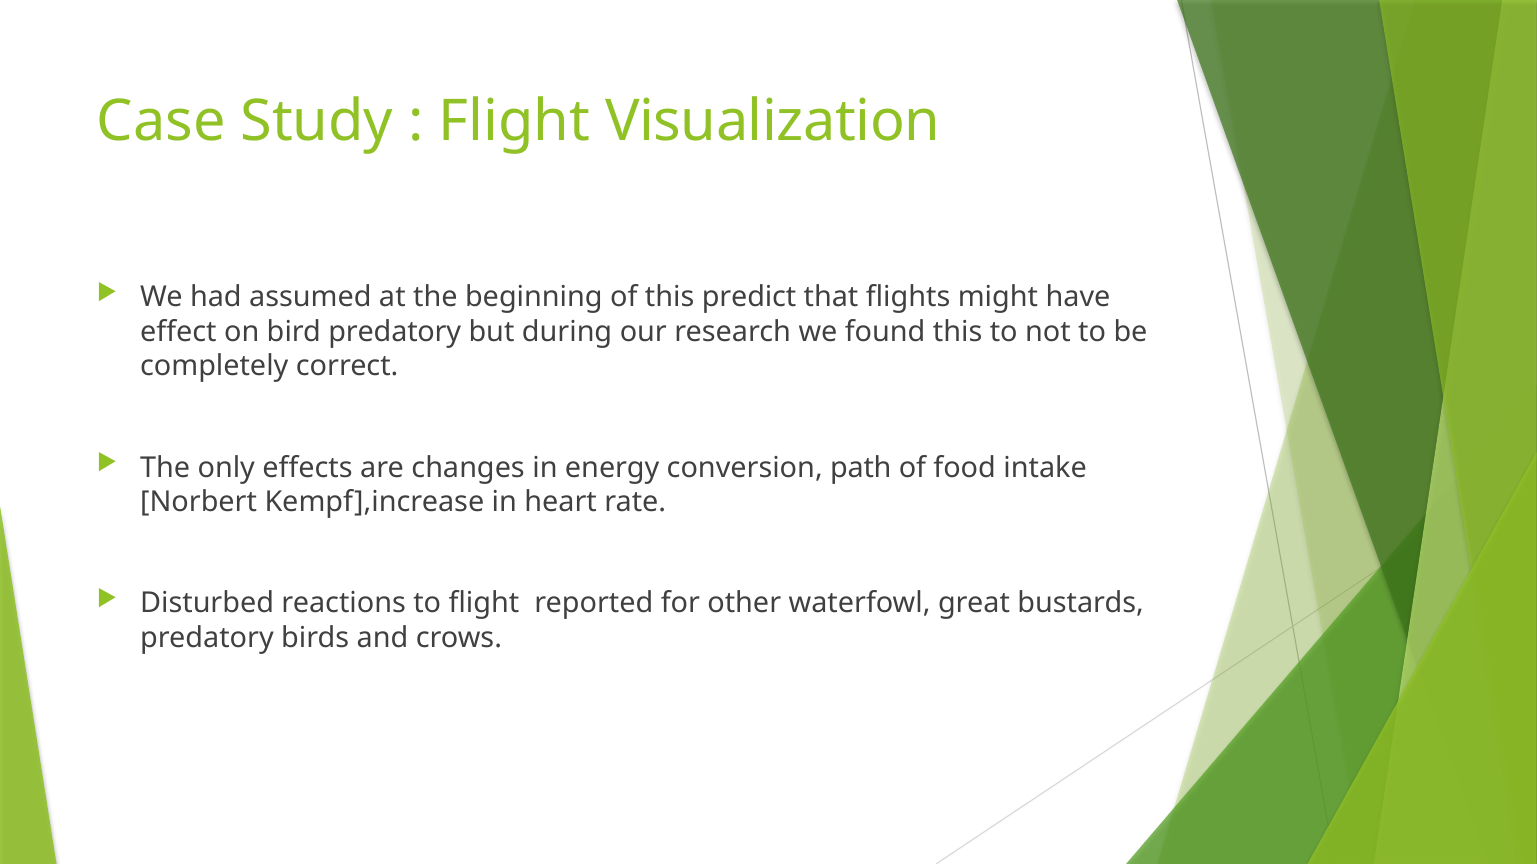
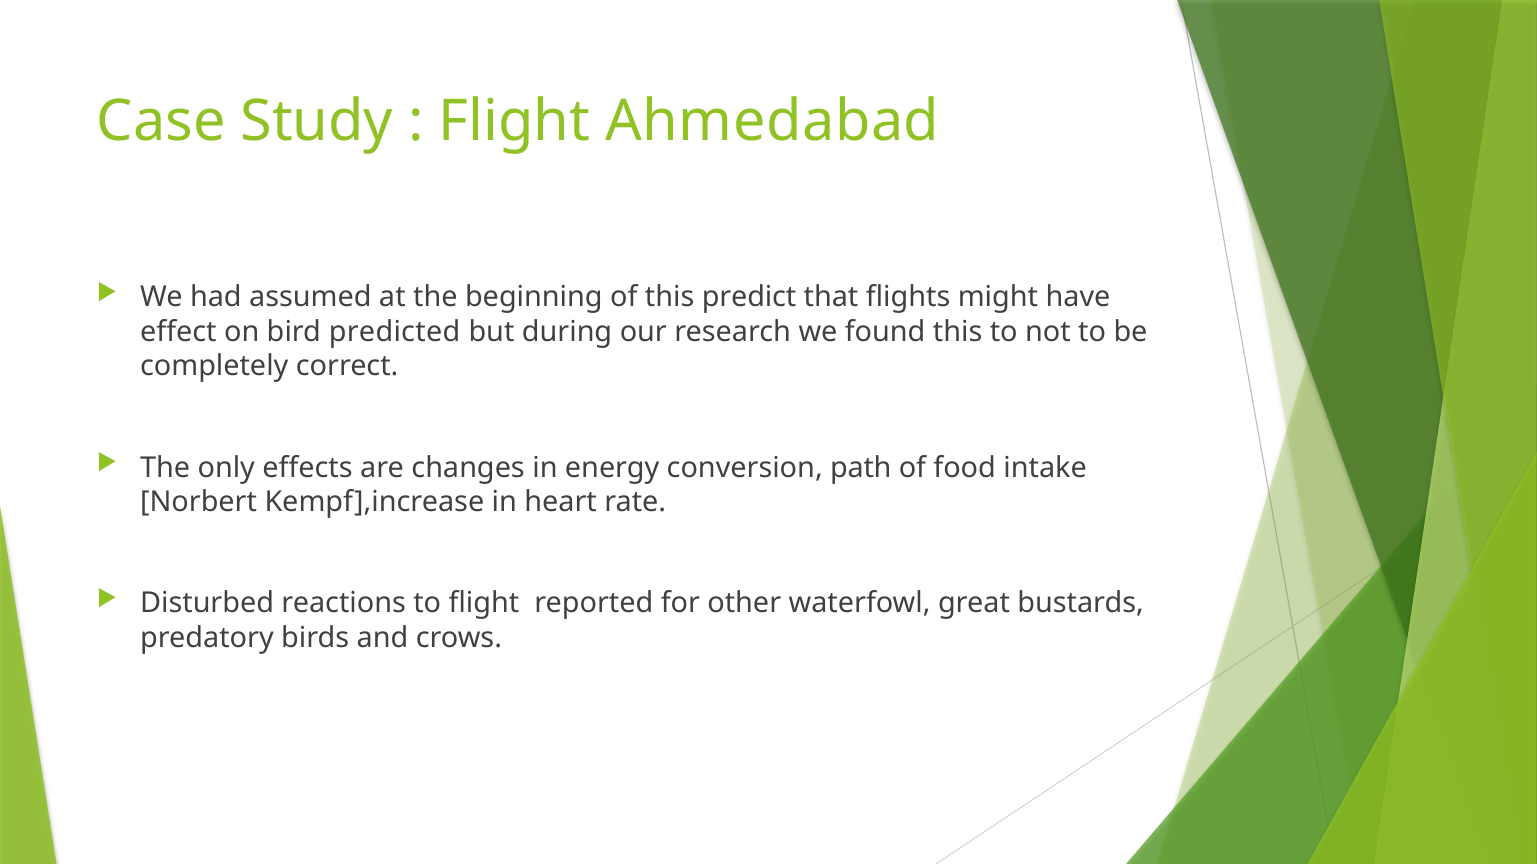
Visualization: Visualization -> Ahmedabad
bird predatory: predatory -> predicted
